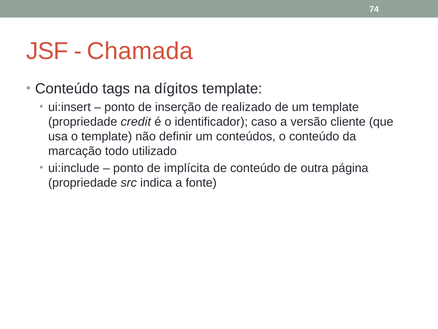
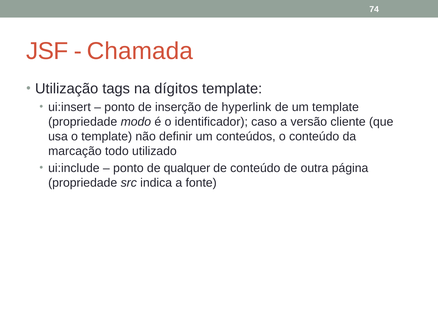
Conteúdo at (67, 89): Conteúdo -> Utilização
realizado: realizado -> hyperlink
credit: credit -> modo
implícita: implícita -> qualquer
